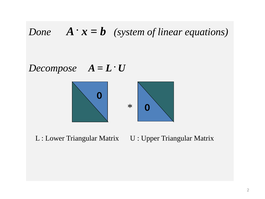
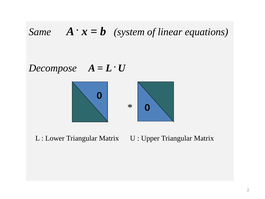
Done: Done -> Same
